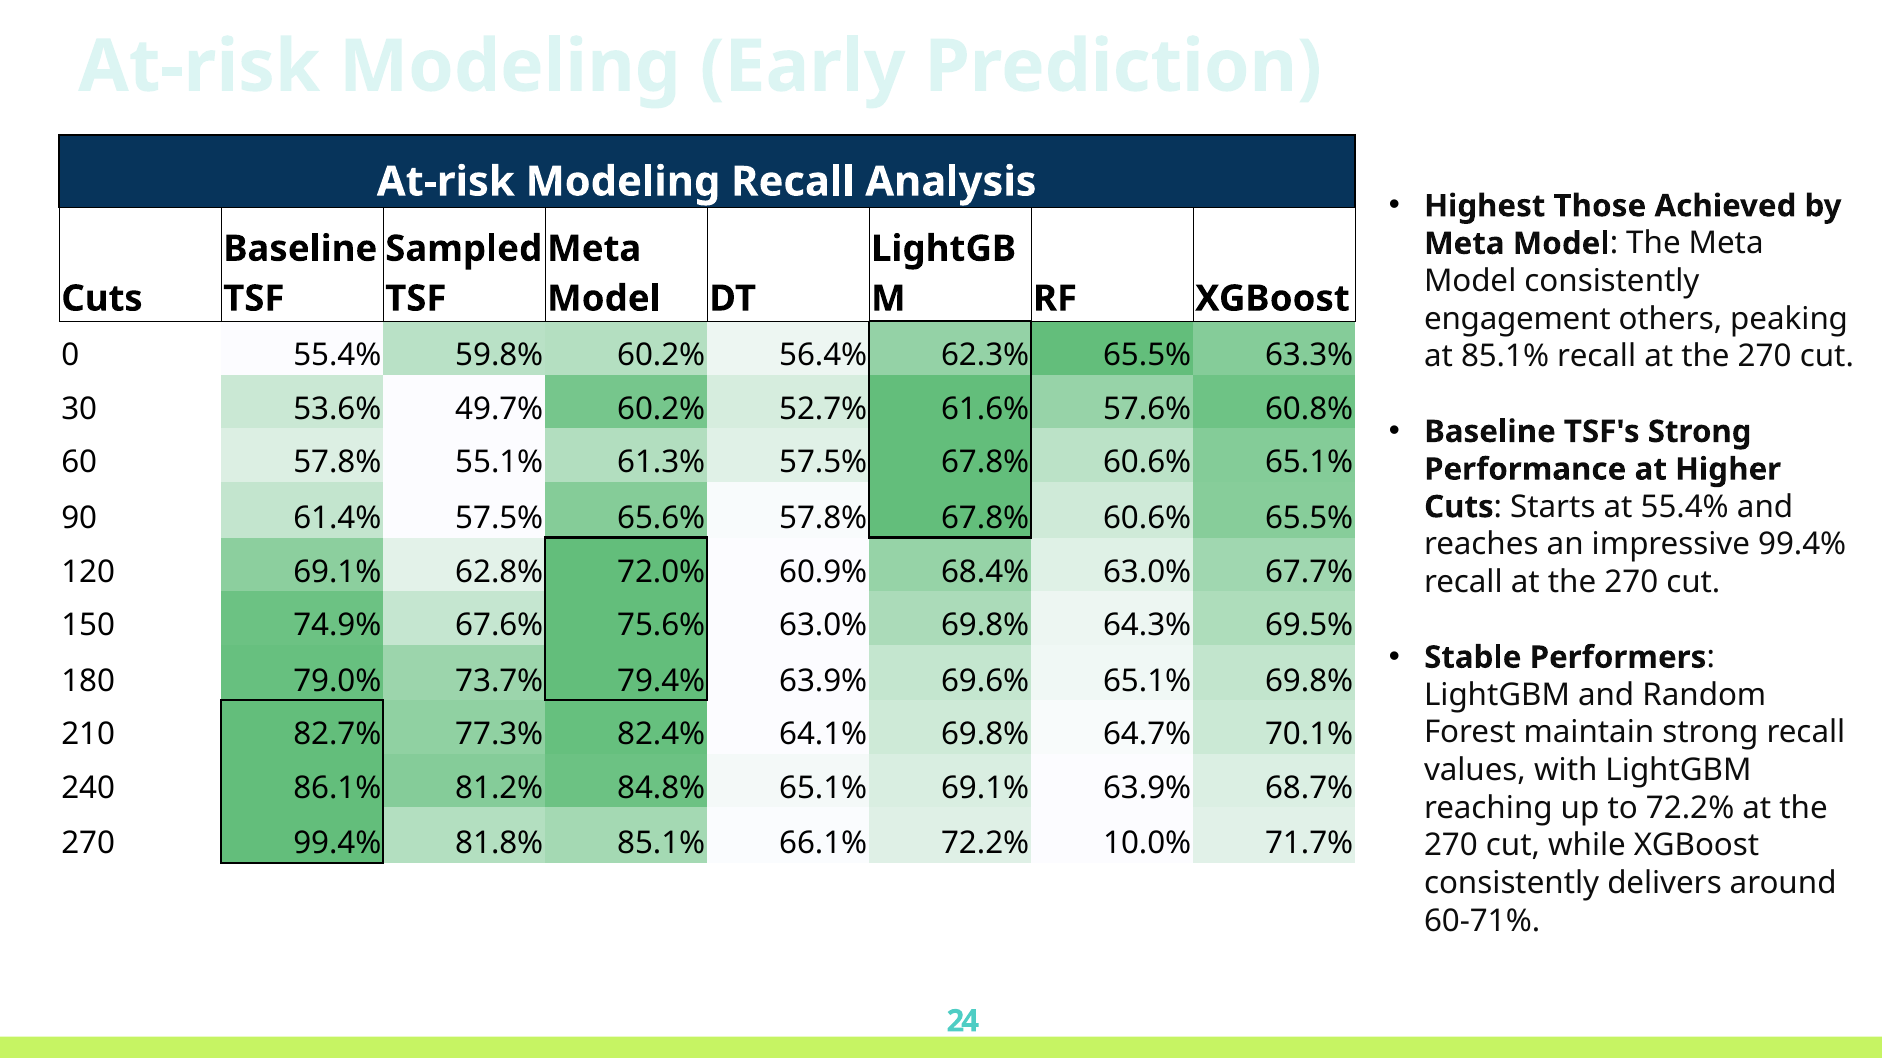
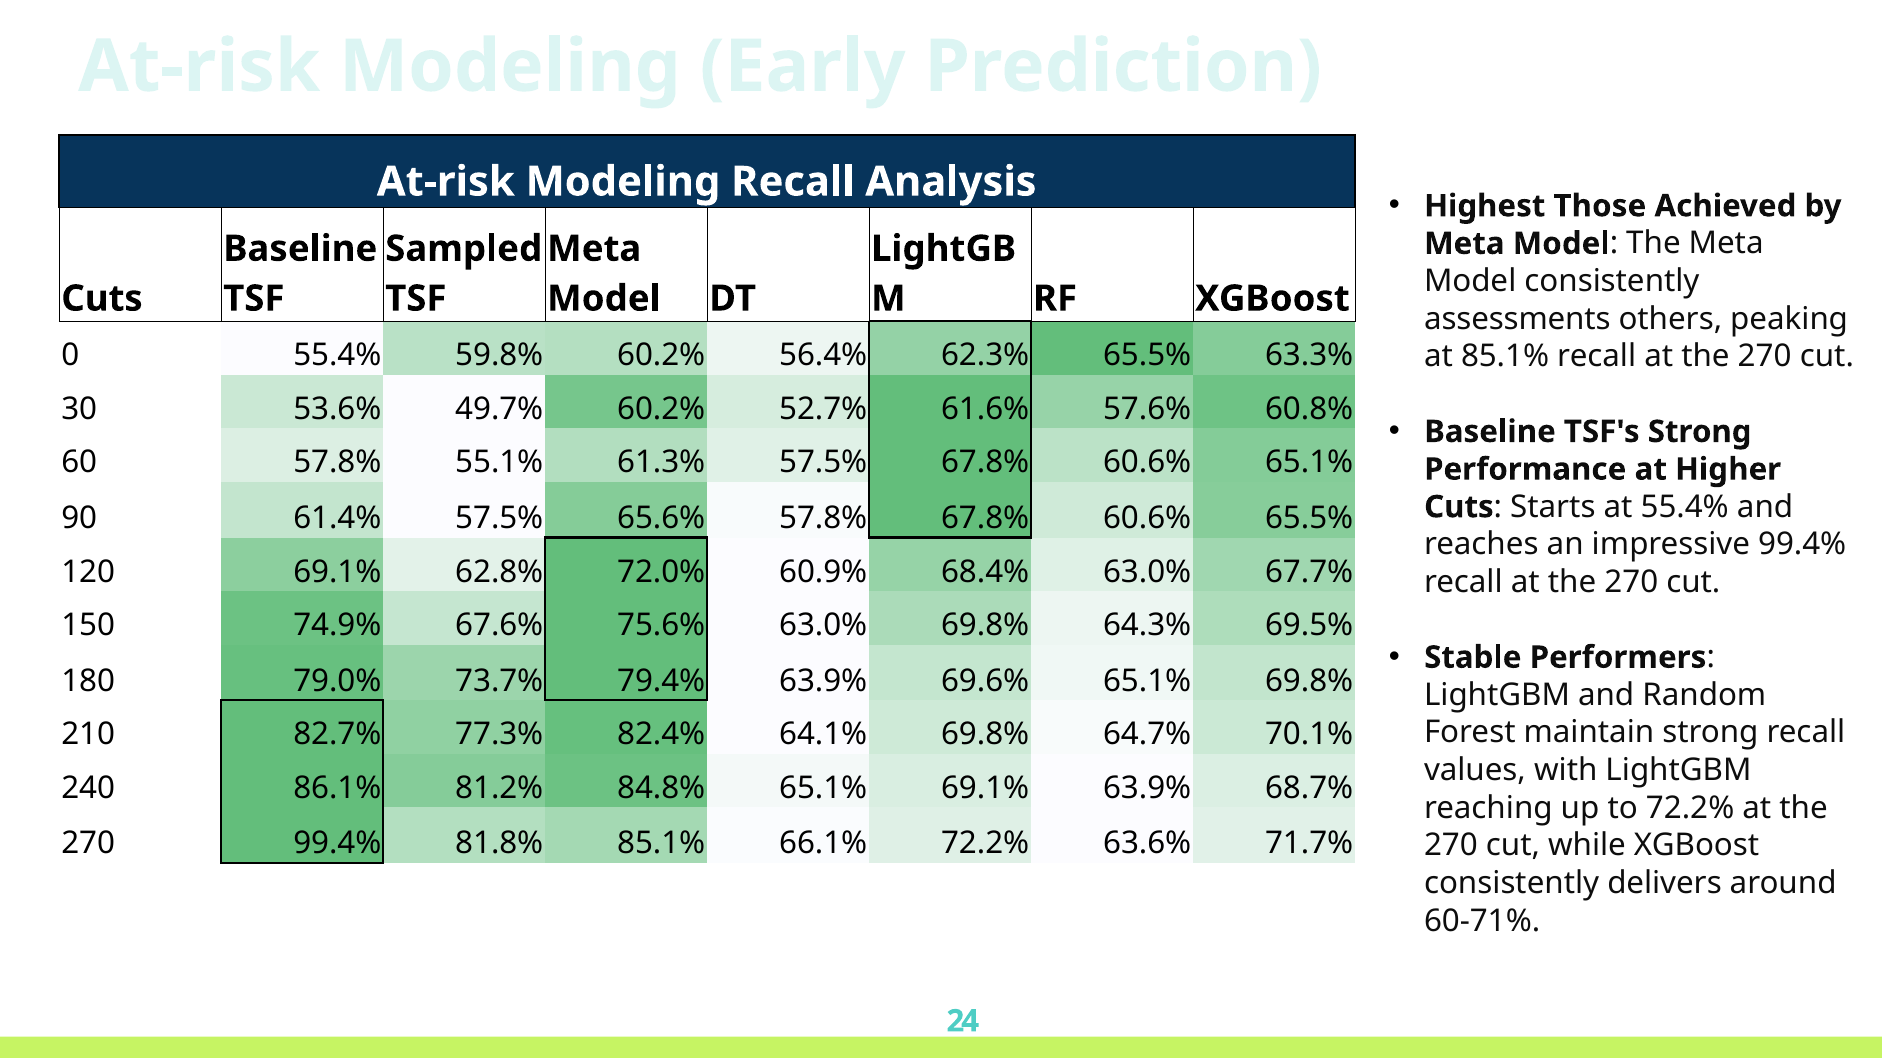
engagement: engagement -> assessments
10.0%: 10.0% -> 63.6%
